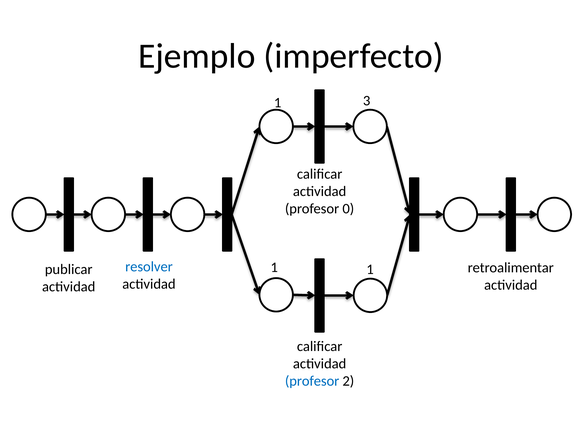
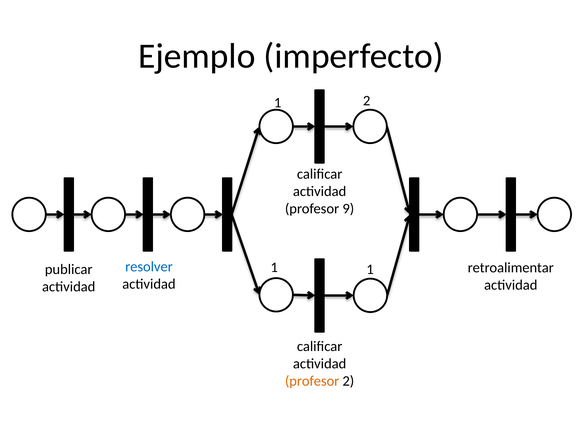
1 3: 3 -> 2
0: 0 -> 9
profesor at (312, 382) colour: blue -> orange
